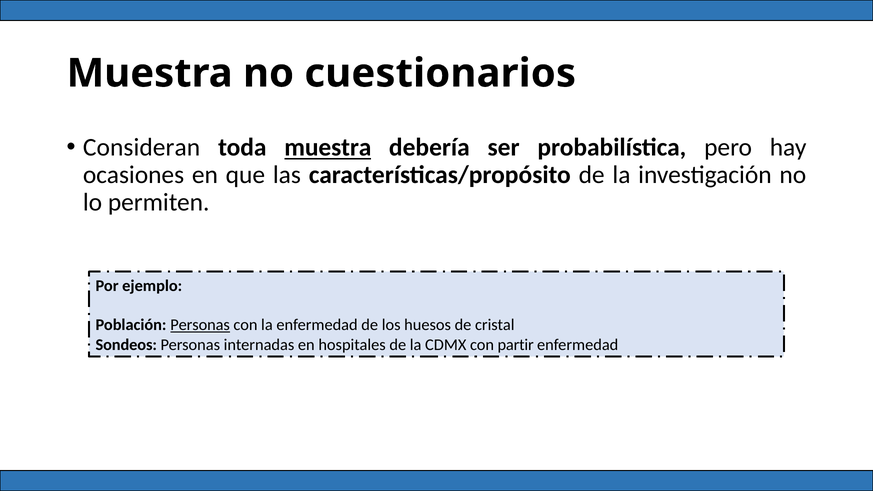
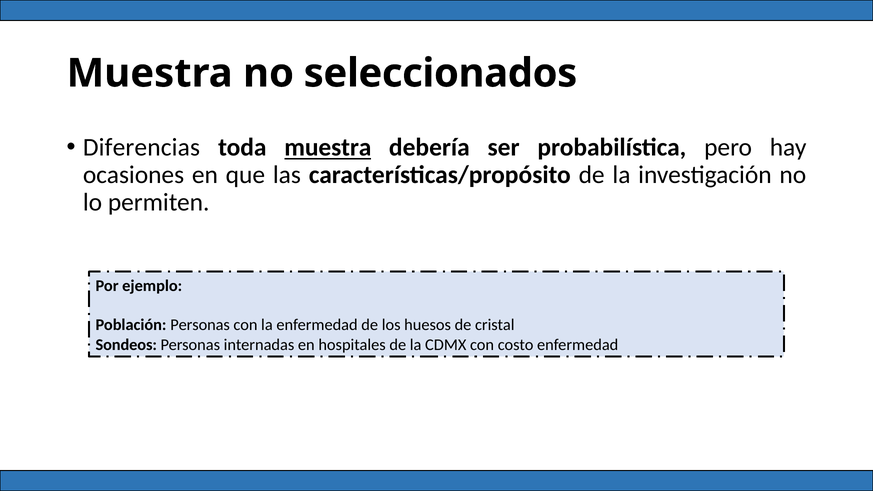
cuestionarios: cuestionarios -> seleccionados
Consideran: Consideran -> Diferencias
Personas at (200, 325) underline: present -> none
partir: partir -> costo
